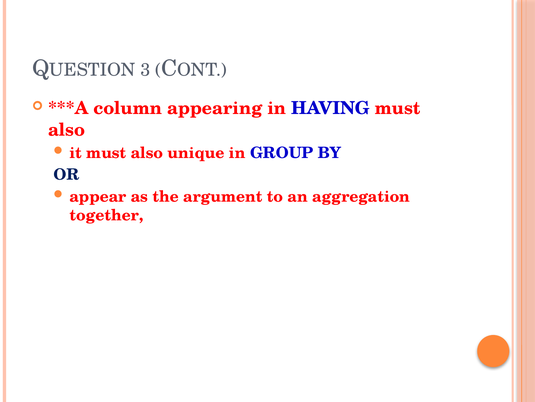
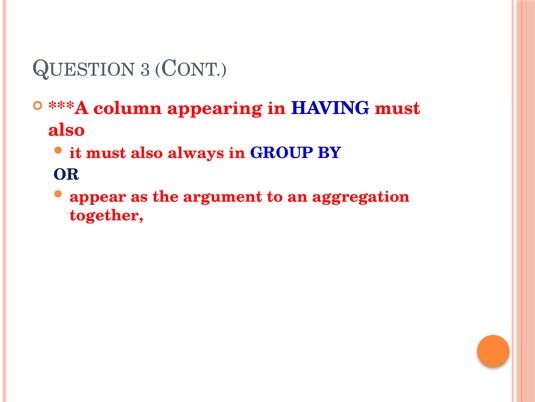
unique: unique -> always
